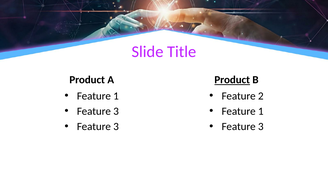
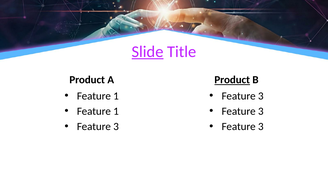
Slide underline: none -> present
2 at (261, 96): 2 -> 3
3 at (116, 112): 3 -> 1
1 at (261, 112): 1 -> 3
